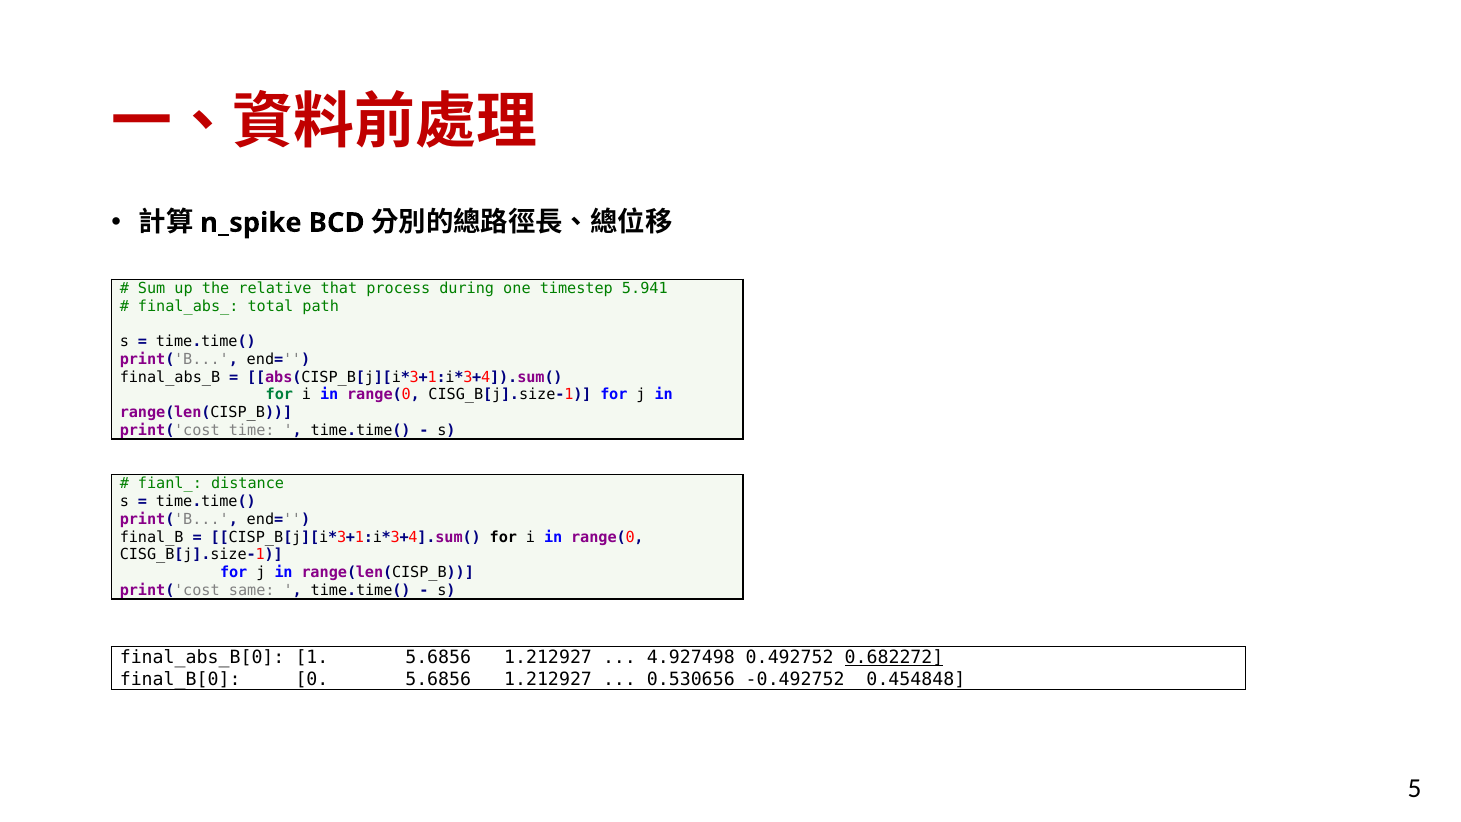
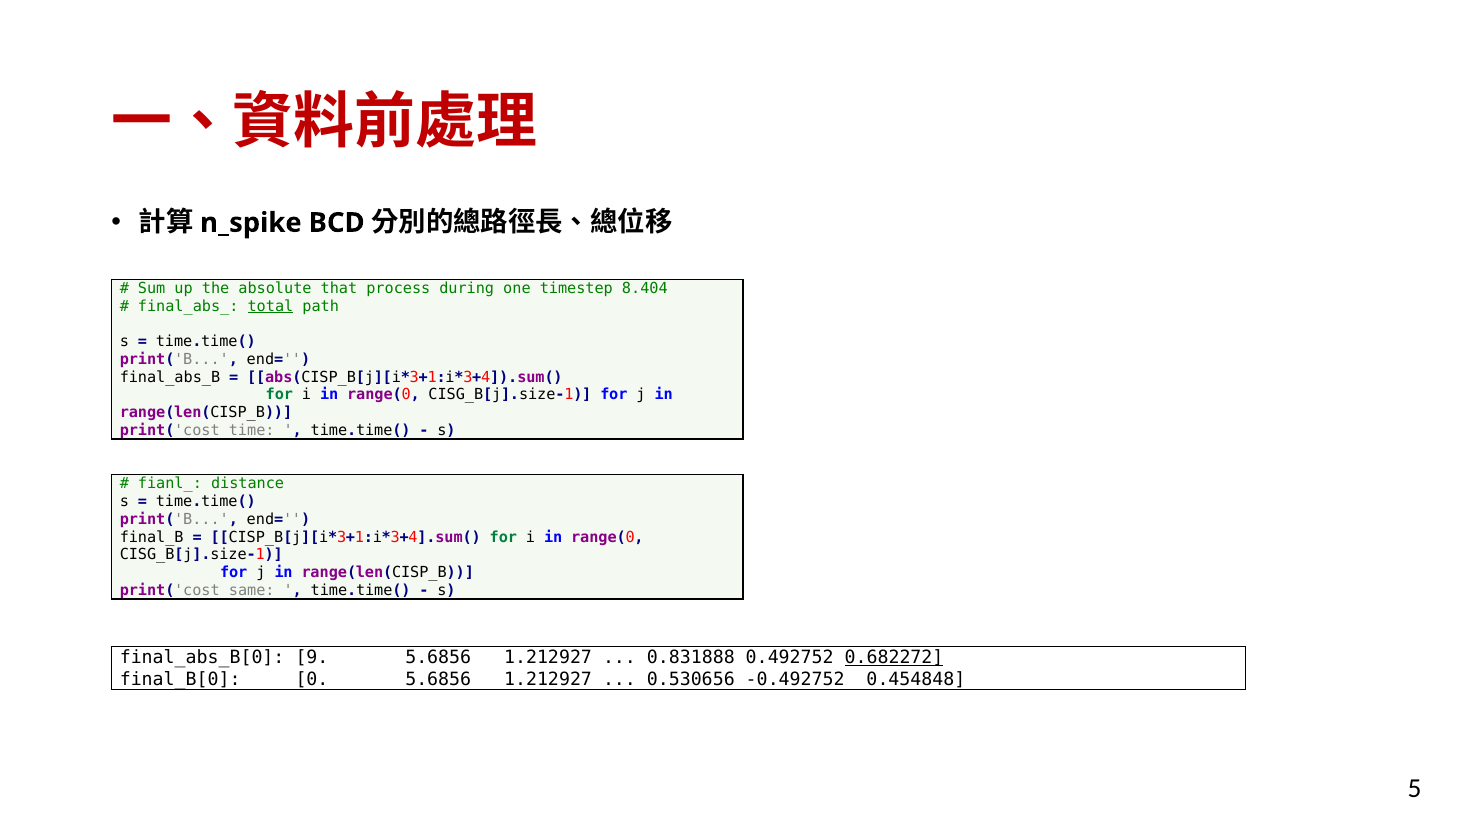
relative: relative -> absolute
5.941: 5.941 -> 8.404
total underline: none -> present
for at (503, 537) colour: black -> green
1: 1 -> 9
4.927498: 4.927498 -> 0.831888
